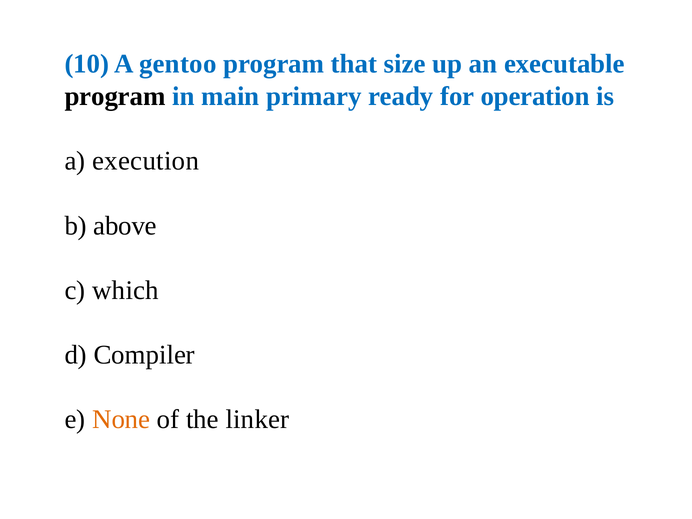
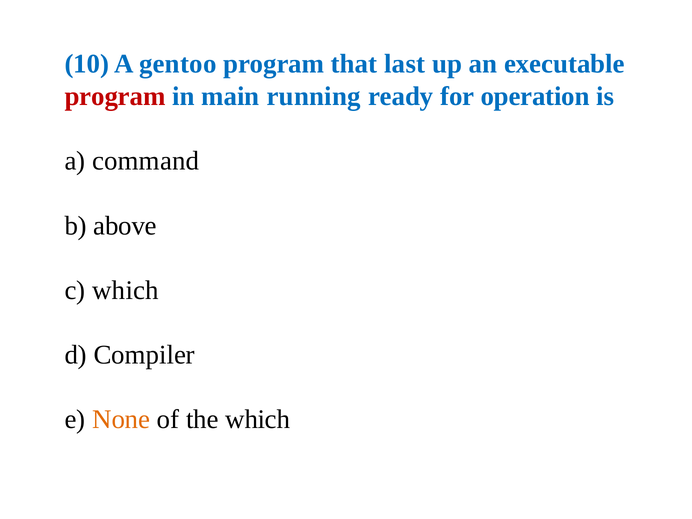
size: size -> last
program at (115, 96) colour: black -> red
primary: primary -> running
execution: execution -> command
the linker: linker -> which
